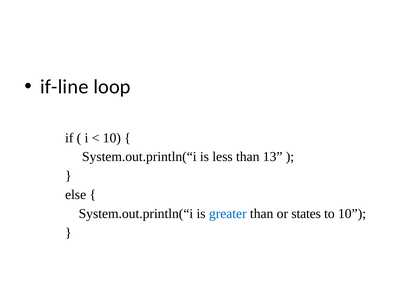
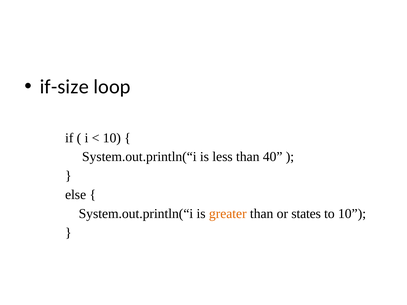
if-line: if-line -> if-size
13: 13 -> 40
greater colour: blue -> orange
